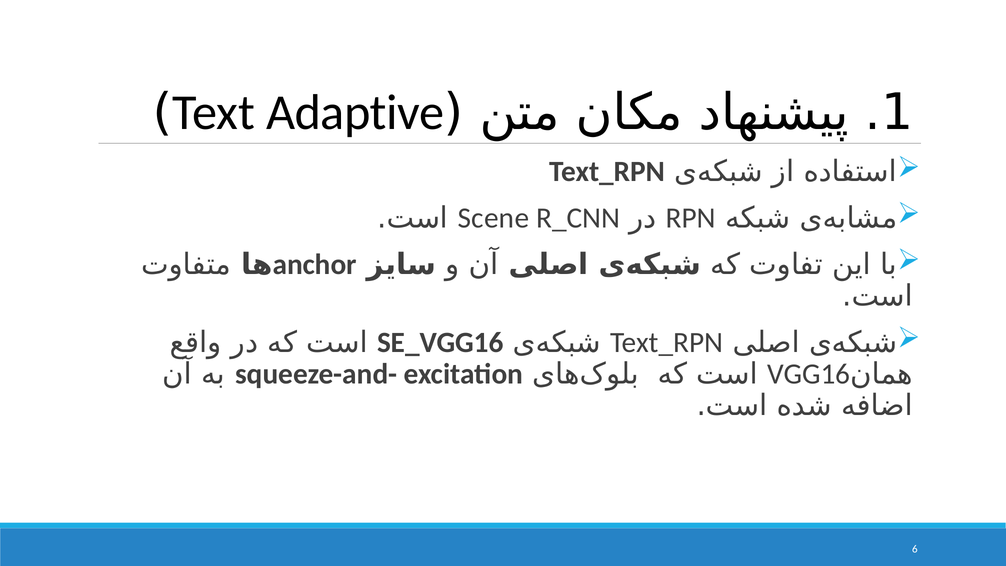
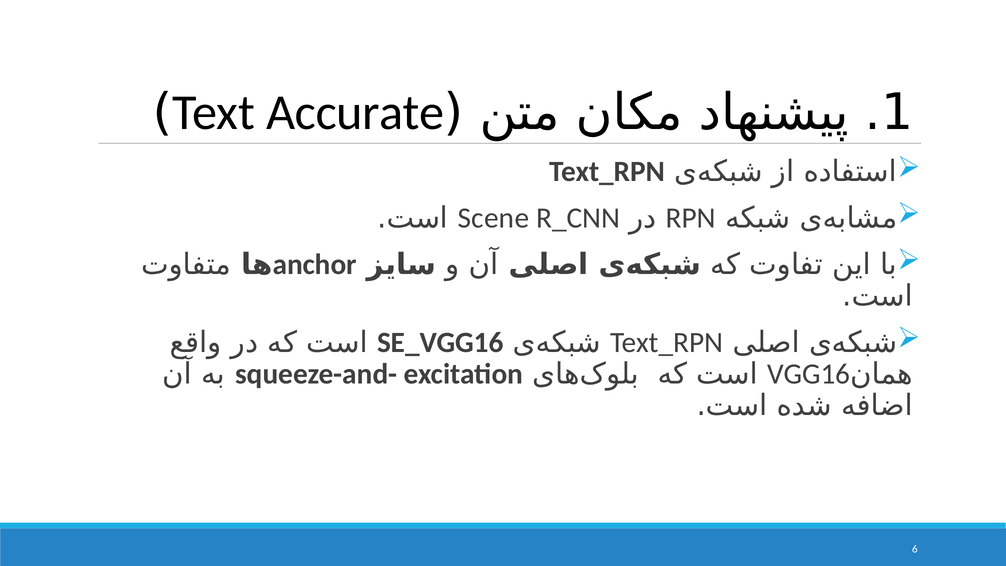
Adaptive: Adaptive -> Accurate
